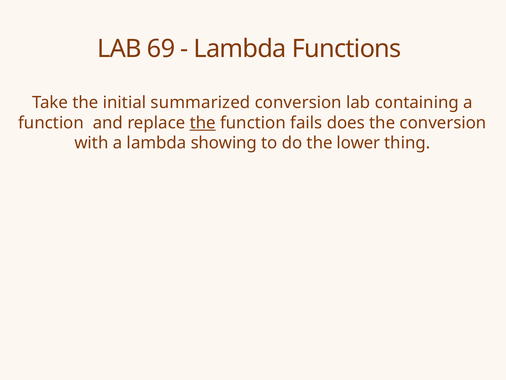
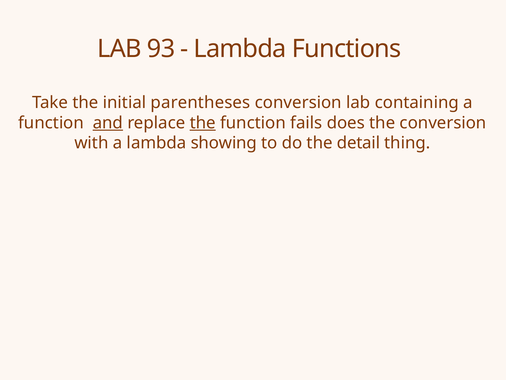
69: 69 -> 93
summarized: summarized -> parentheses
and underline: none -> present
lower: lower -> detail
